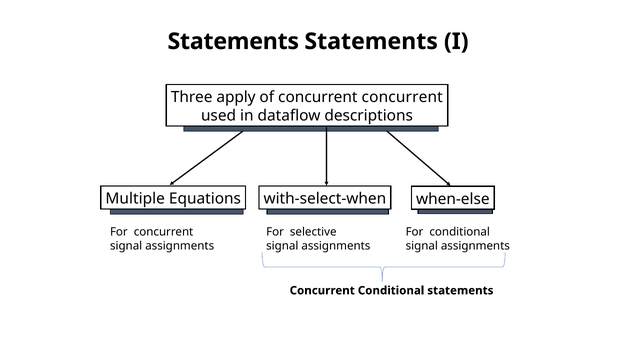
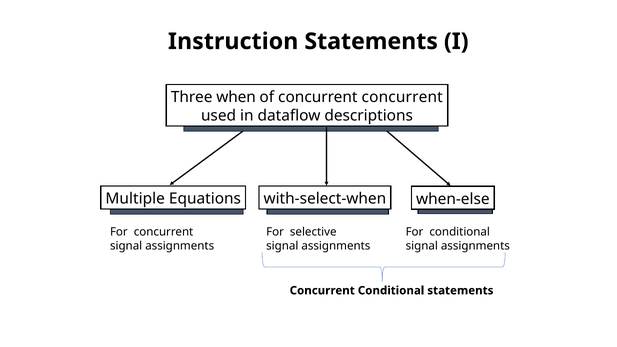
Statements at (233, 41): Statements -> Instruction
apply: apply -> when
